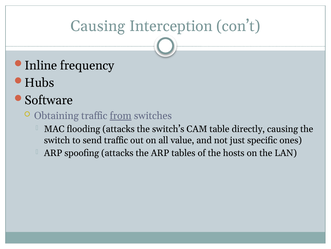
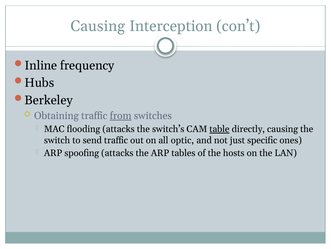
Software: Software -> Berkeley
table underline: none -> present
value: value -> optic
